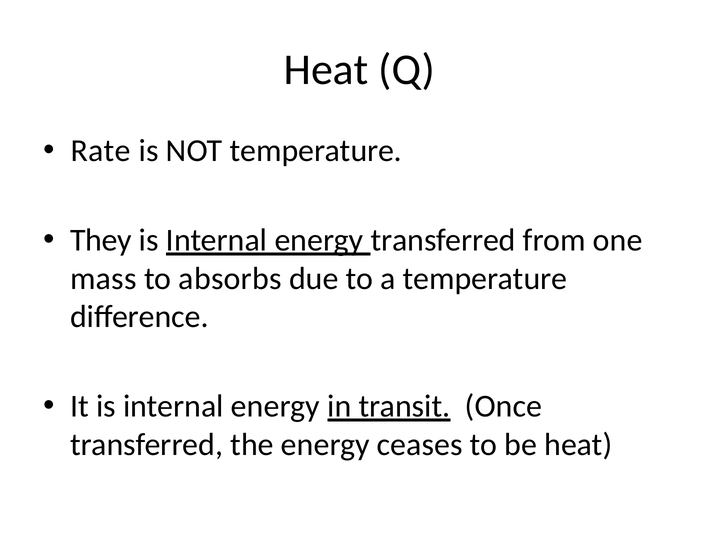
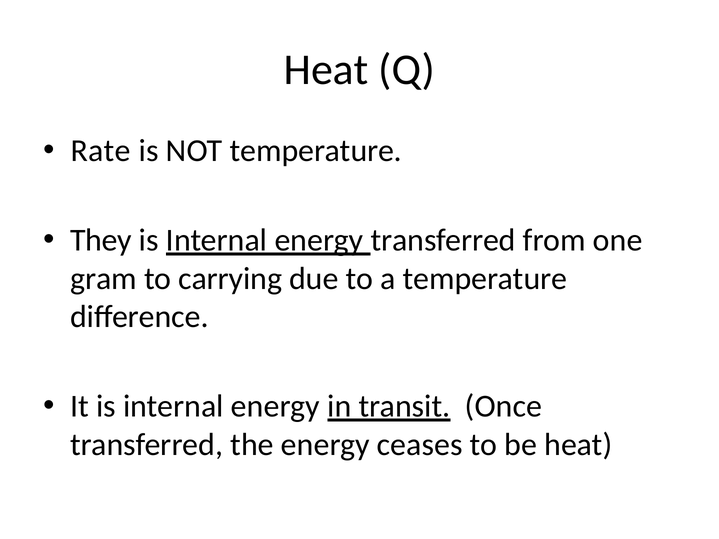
mass: mass -> gram
absorbs: absorbs -> carrying
